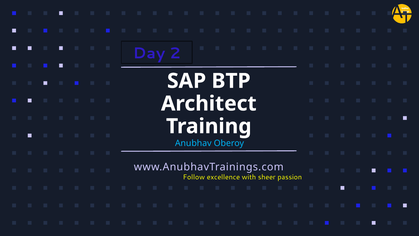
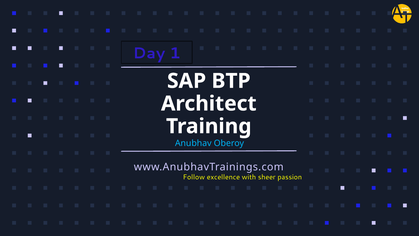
2: 2 -> 1
